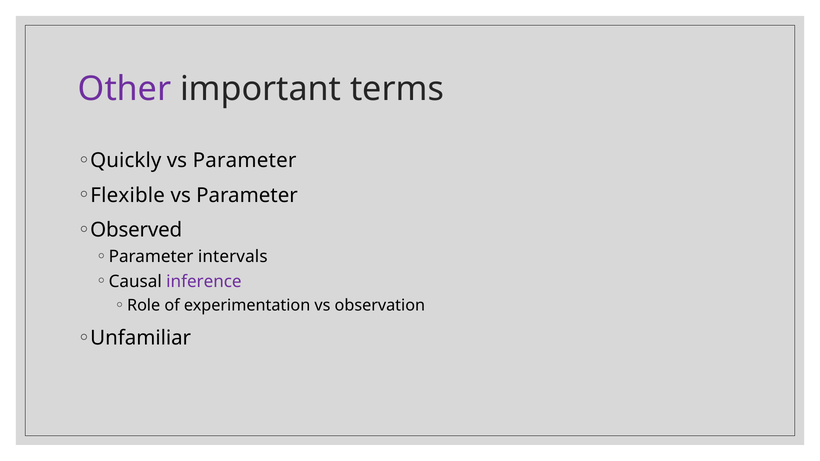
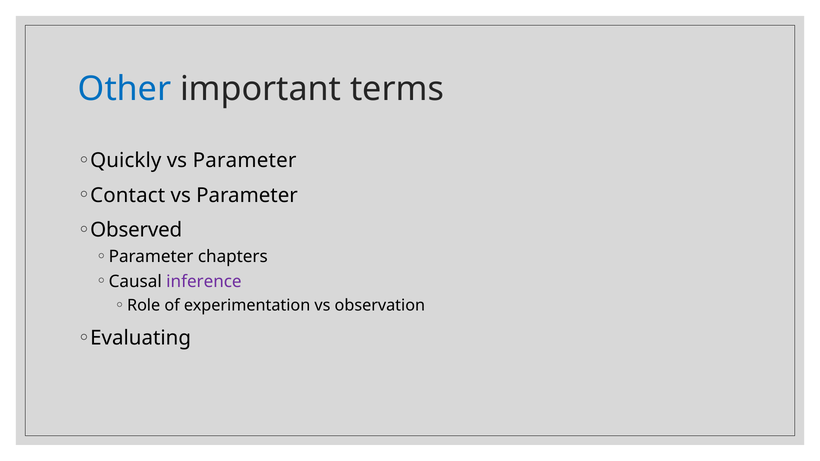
Other colour: purple -> blue
Flexible: Flexible -> Contact
intervals: intervals -> chapters
Unfamiliar: Unfamiliar -> Evaluating
